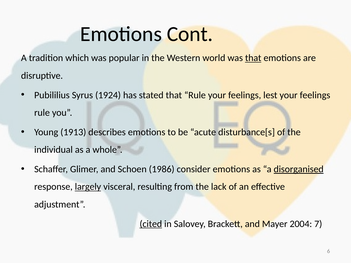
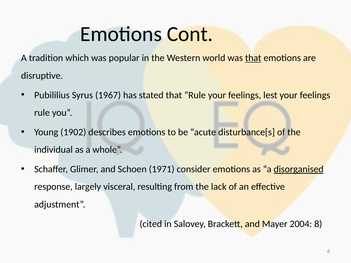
1924: 1924 -> 1967
1913: 1913 -> 1902
1986: 1986 -> 1971
largely underline: present -> none
cited underline: present -> none
7: 7 -> 8
